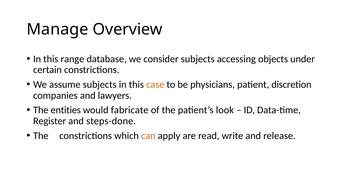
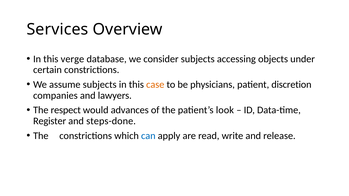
Manage: Manage -> Services
range: range -> verge
entities: entities -> respect
fabricate: fabricate -> advances
can colour: orange -> blue
